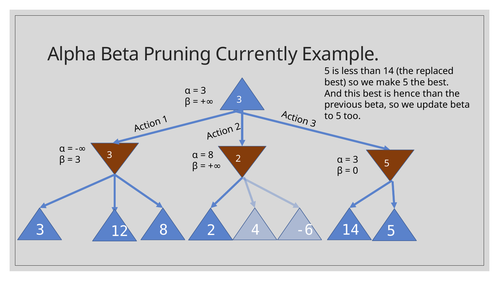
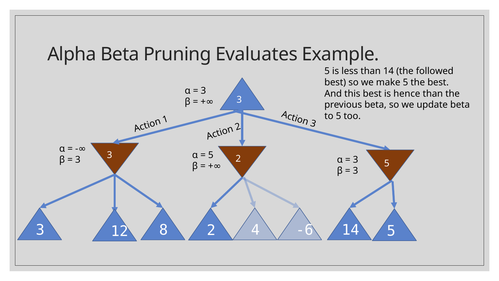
Currently: Currently -> Evaluates
replaced: replaced -> followed
8 at (211, 155): 8 -> 5
0 at (355, 171): 0 -> 3
